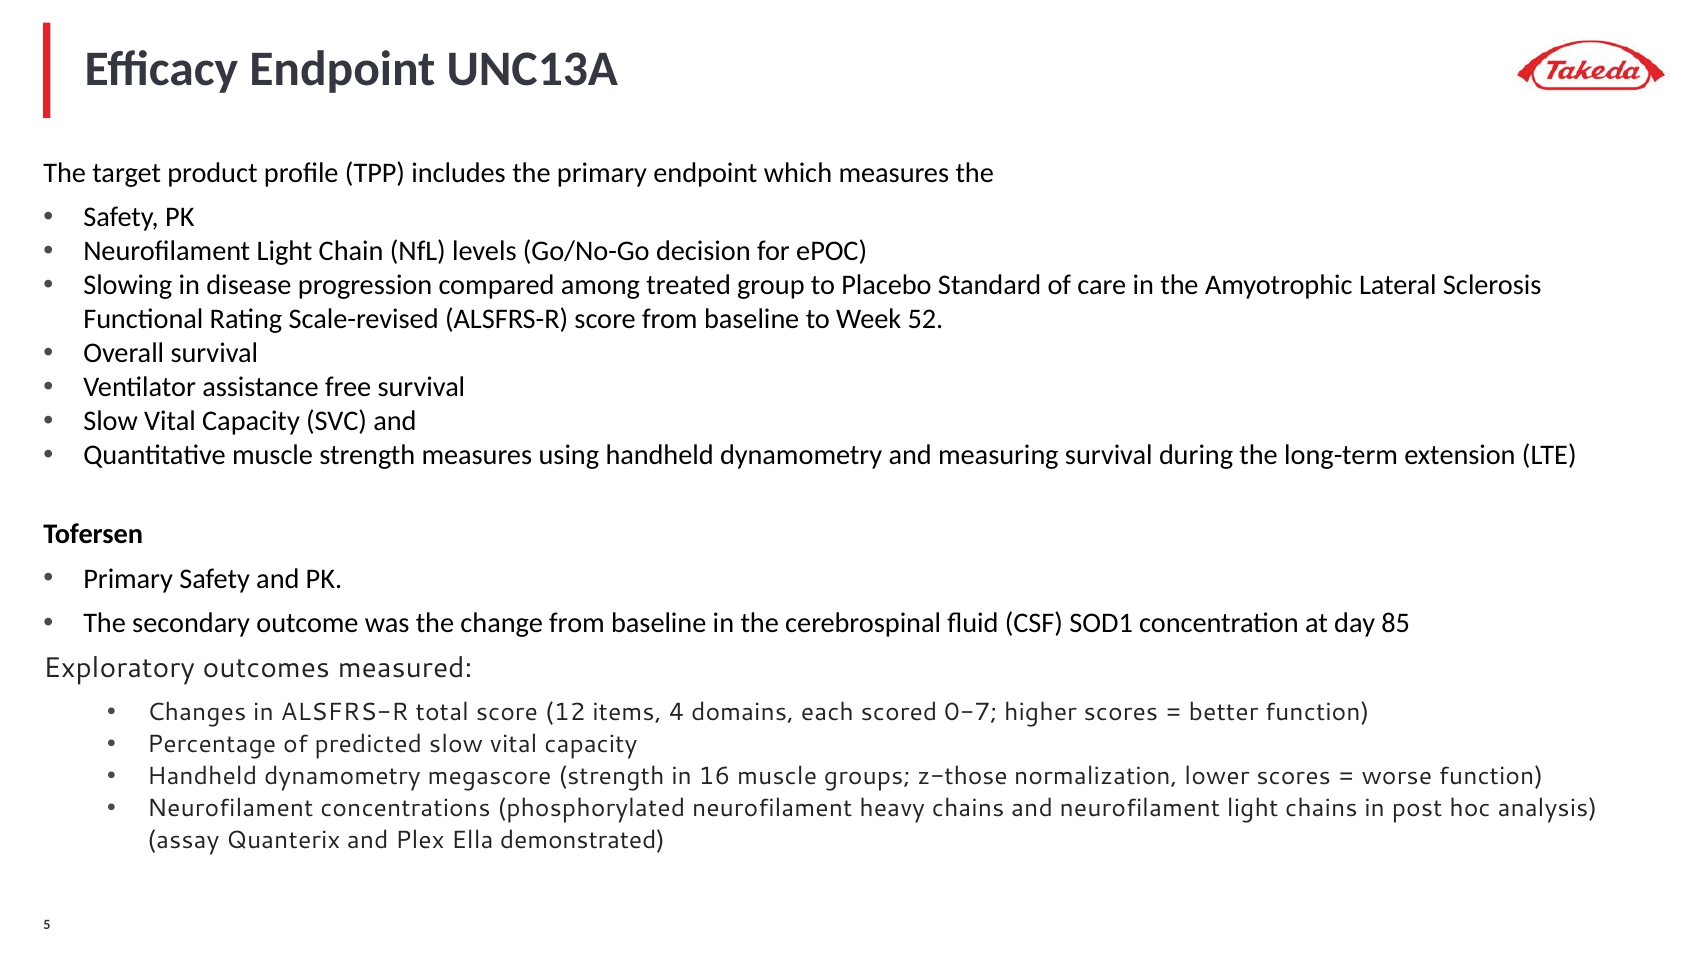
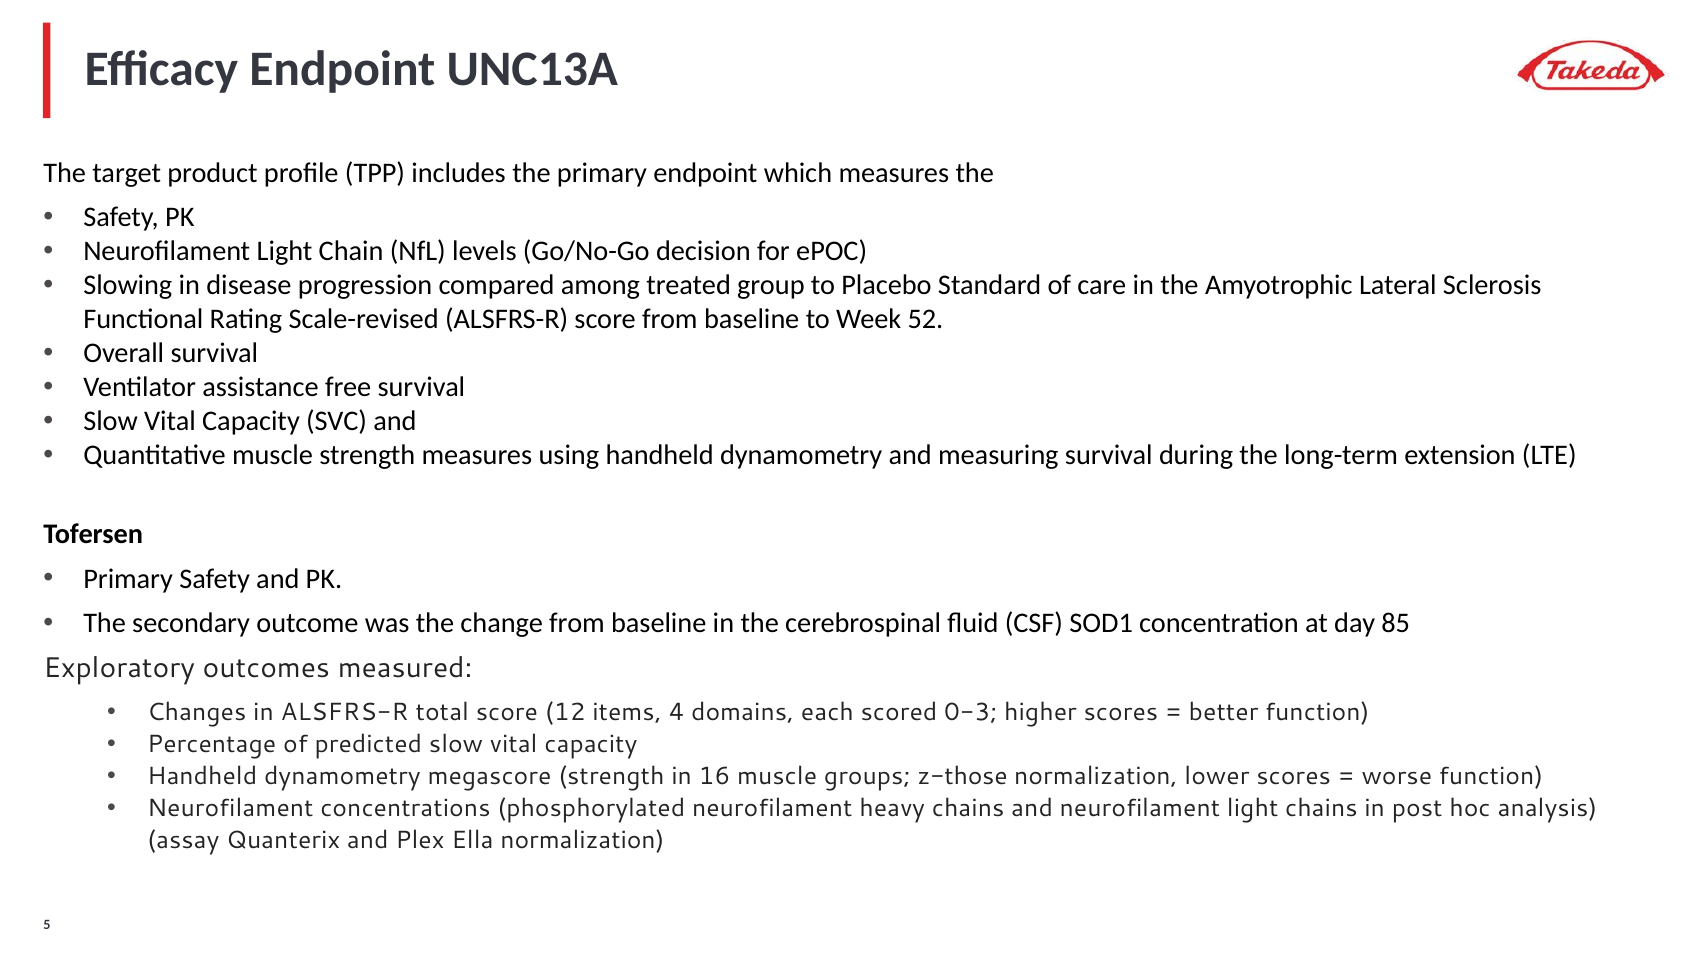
0-7: 0-7 -> 0-3
Ella demonstrated: demonstrated -> normalization
